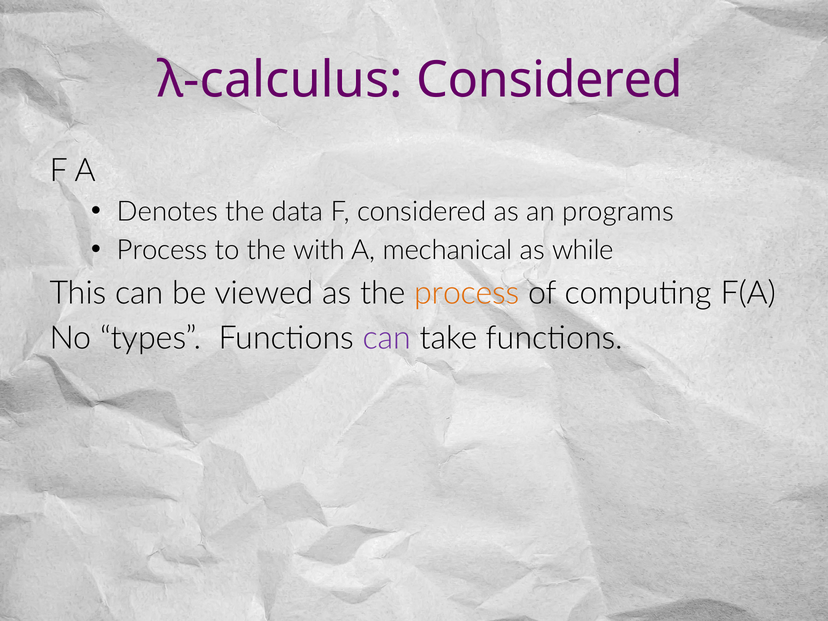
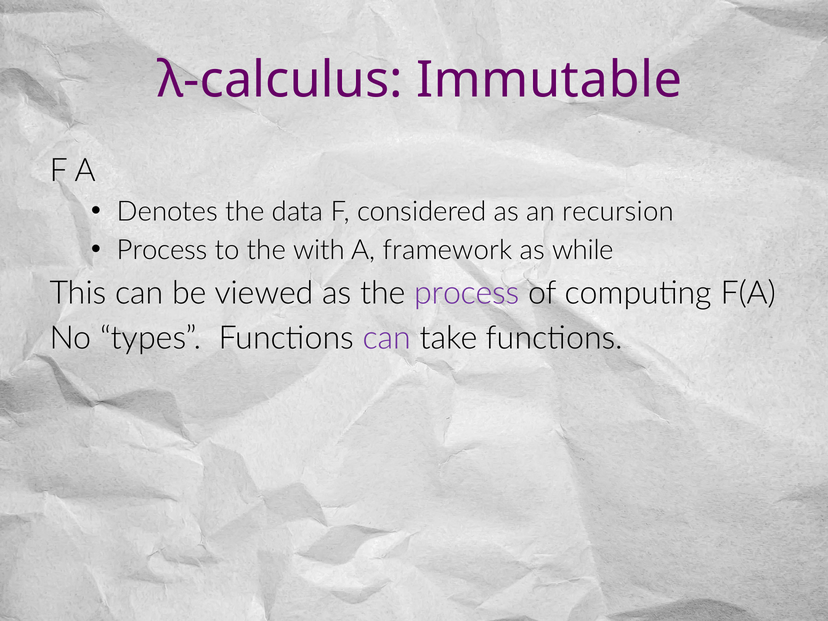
λ-calculus Considered: Considered -> Immutable
programs: programs -> recursion
mechanical: mechanical -> framework
process at (467, 293) colour: orange -> purple
